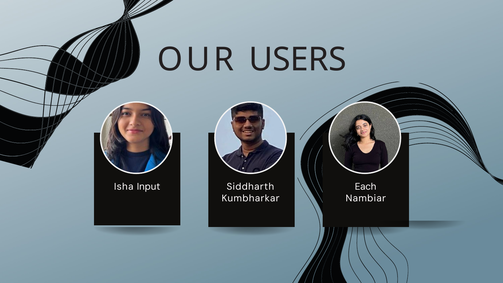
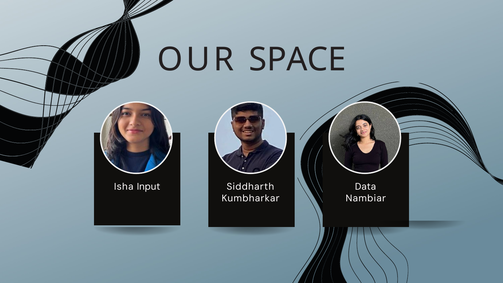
USERS: USERS -> SPACE
Each: Each -> Data
